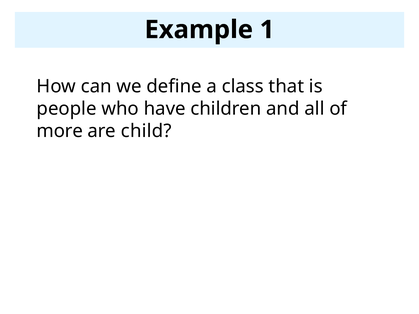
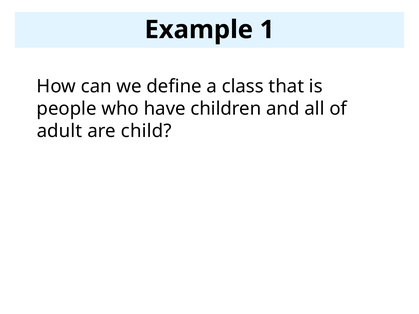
more: more -> adult
